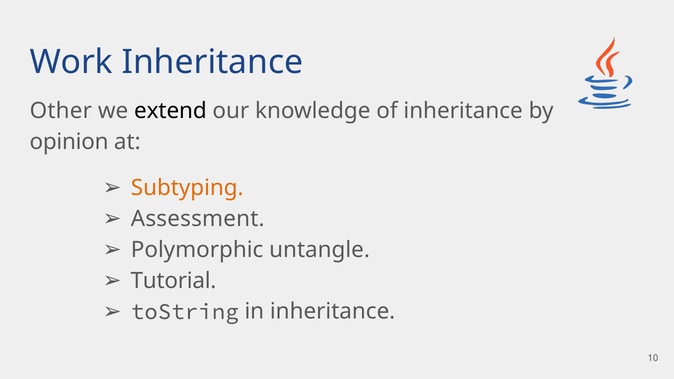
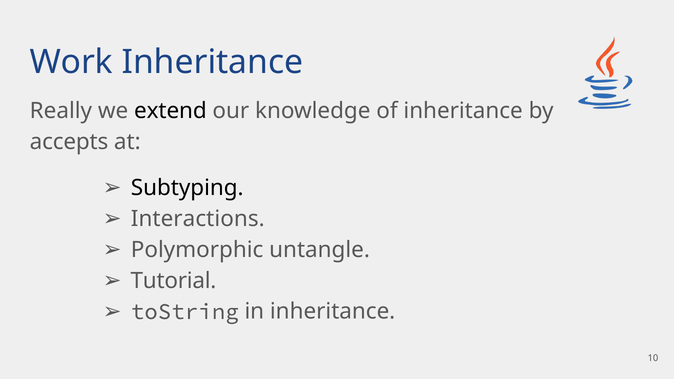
Other: Other -> Really
opinion: opinion -> accepts
Subtyping colour: orange -> black
Assessment: Assessment -> Interactions
